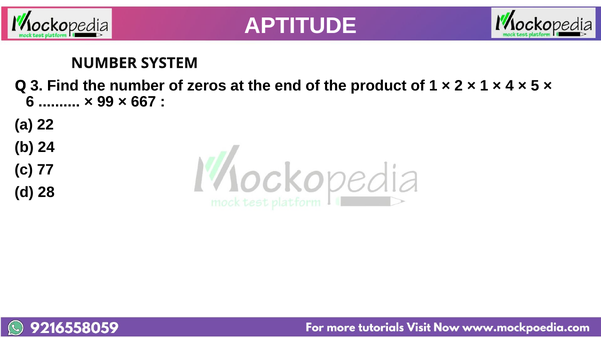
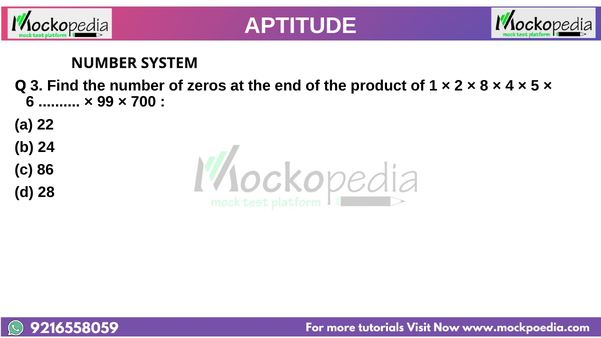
1 at (484, 86): 1 -> 8
667: 667 -> 700
77: 77 -> 86
